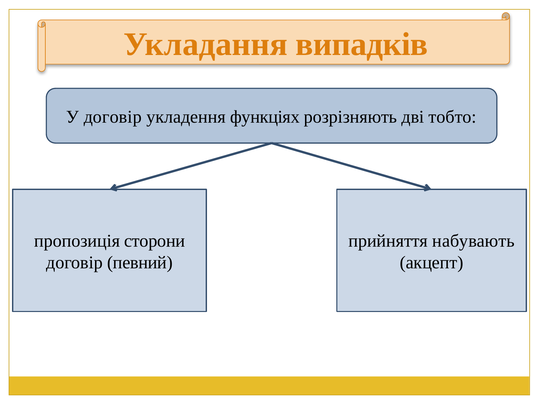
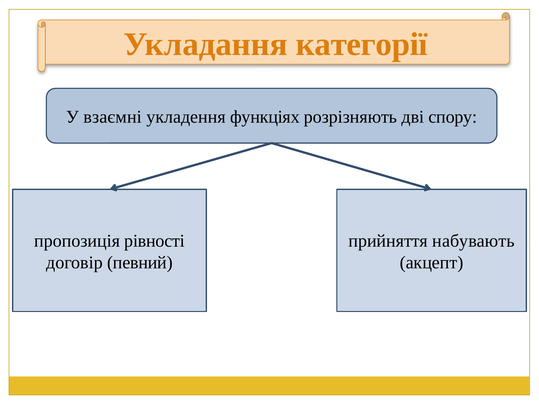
випадків: випадків -> категорії
У договiр: договiр -> взаємні
тобто: тобто -> спору
сторони: сторони -> рівності
